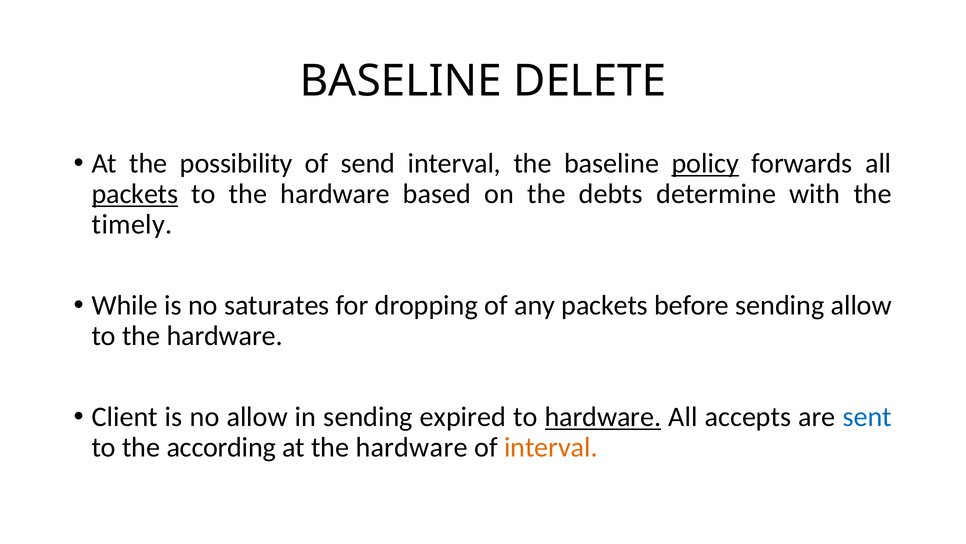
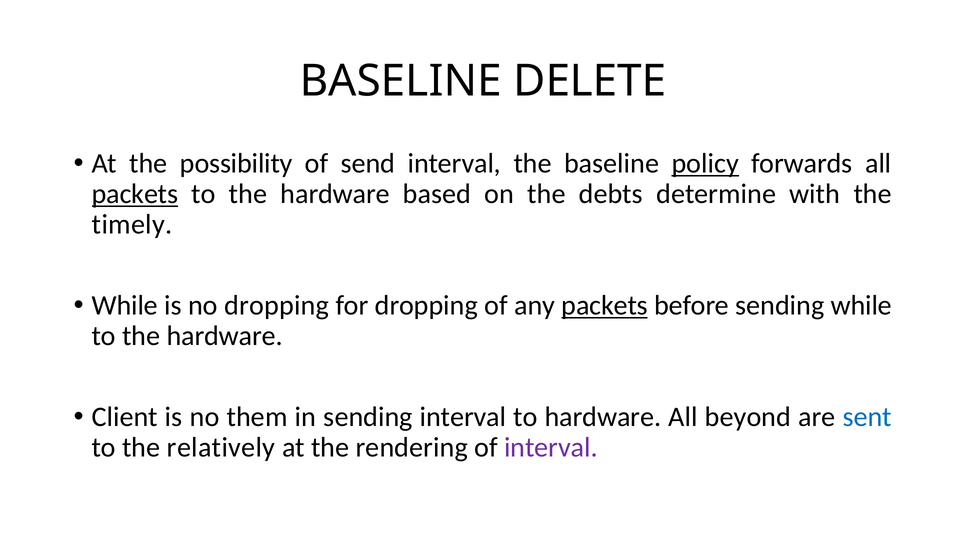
no saturates: saturates -> dropping
packets at (605, 305) underline: none -> present
sending allow: allow -> while
no allow: allow -> them
sending expired: expired -> interval
hardware at (603, 417) underline: present -> none
accepts: accepts -> beyond
according: according -> relatively
at the hardware: hardware -> rendering
interval at (551, 447) colour: orange -> purple
